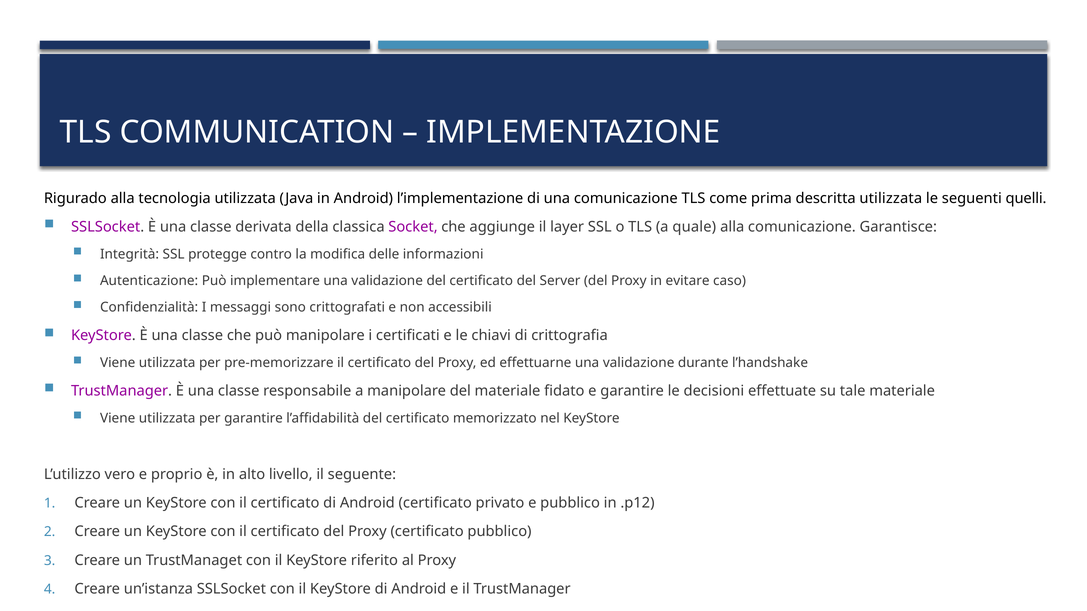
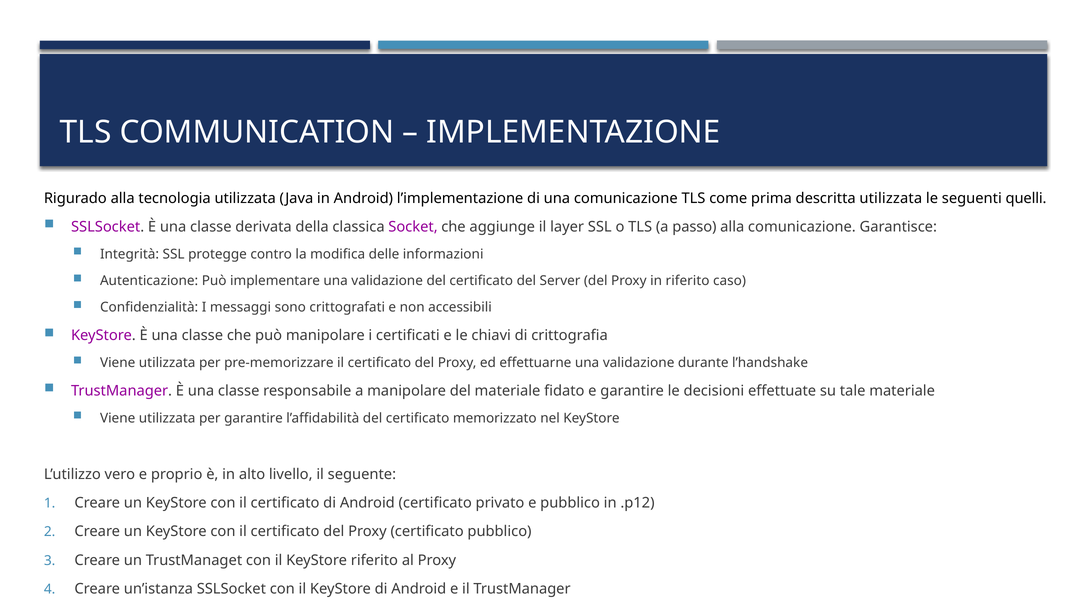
quale: quale -> passo
in evitare: evitare -> riferito
